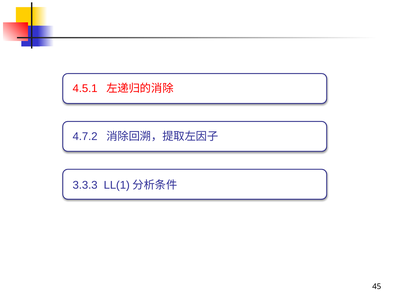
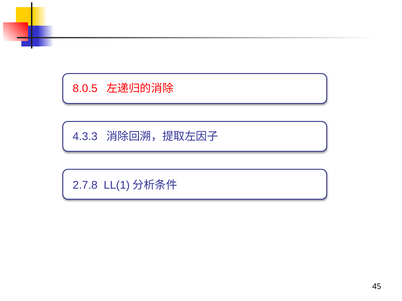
4.5.1: 4.5.1 -> 8.0.5
4.7.2: 4.7.2 -> 4.3.3
3.3.3: 3.3.3 -> 2.7.8
